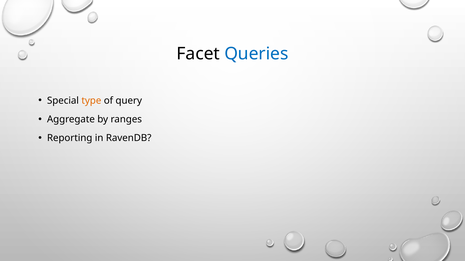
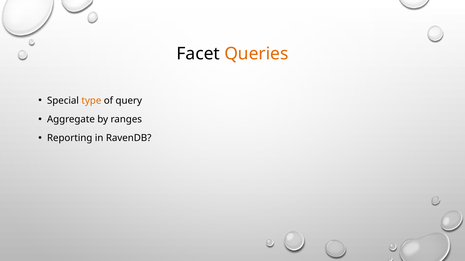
Queries colour: blue -> orange
